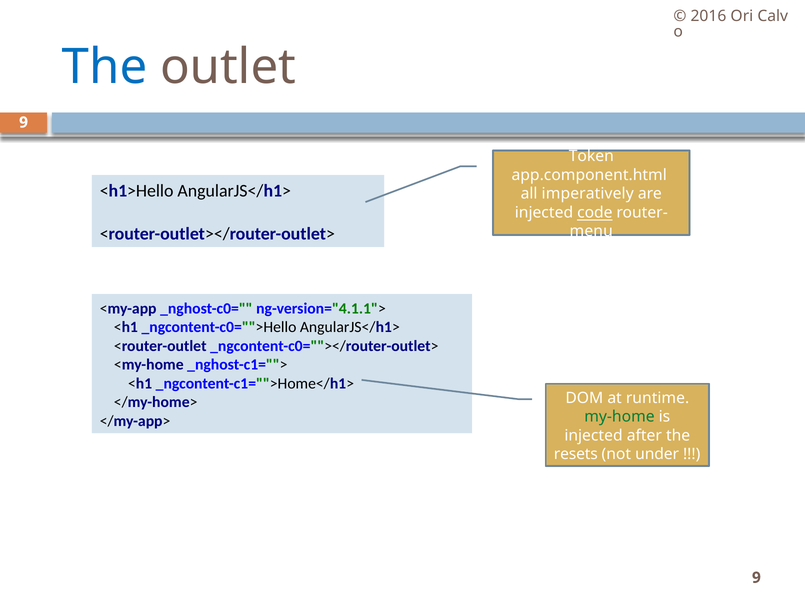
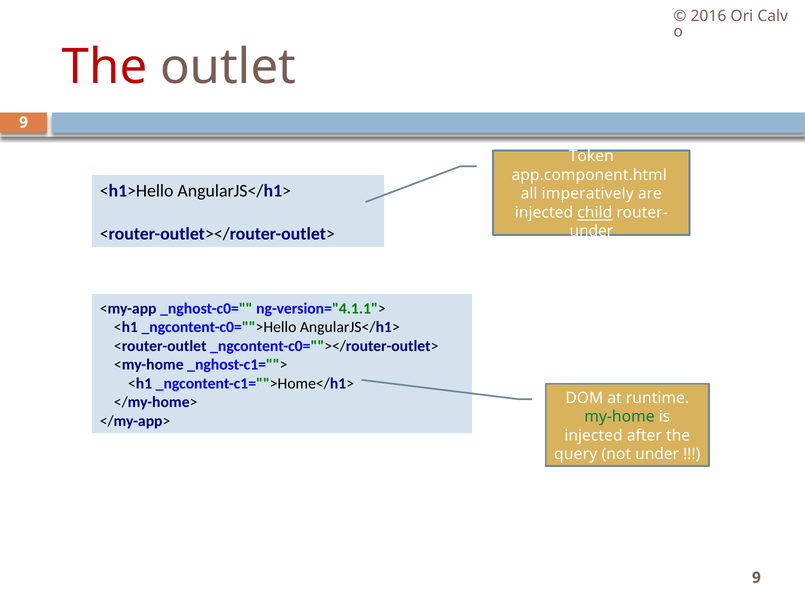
The at (105, 67) colour: blue -> red
code: code -> child
menu at (591, 232): menu -> under
resets: resets -> query
